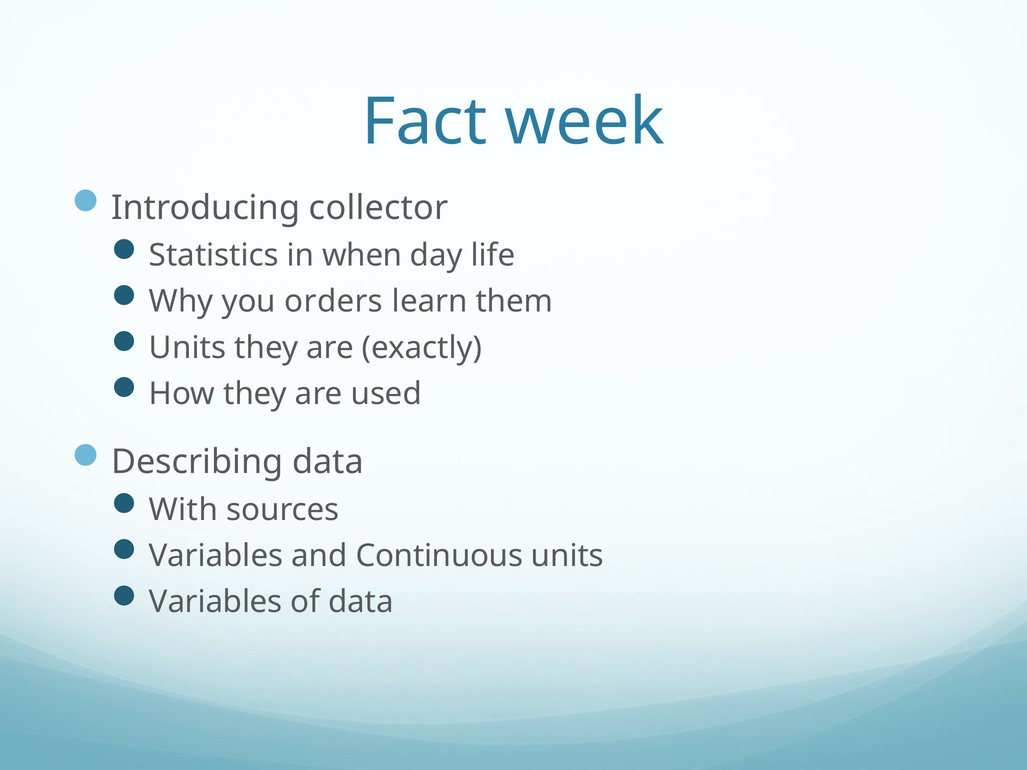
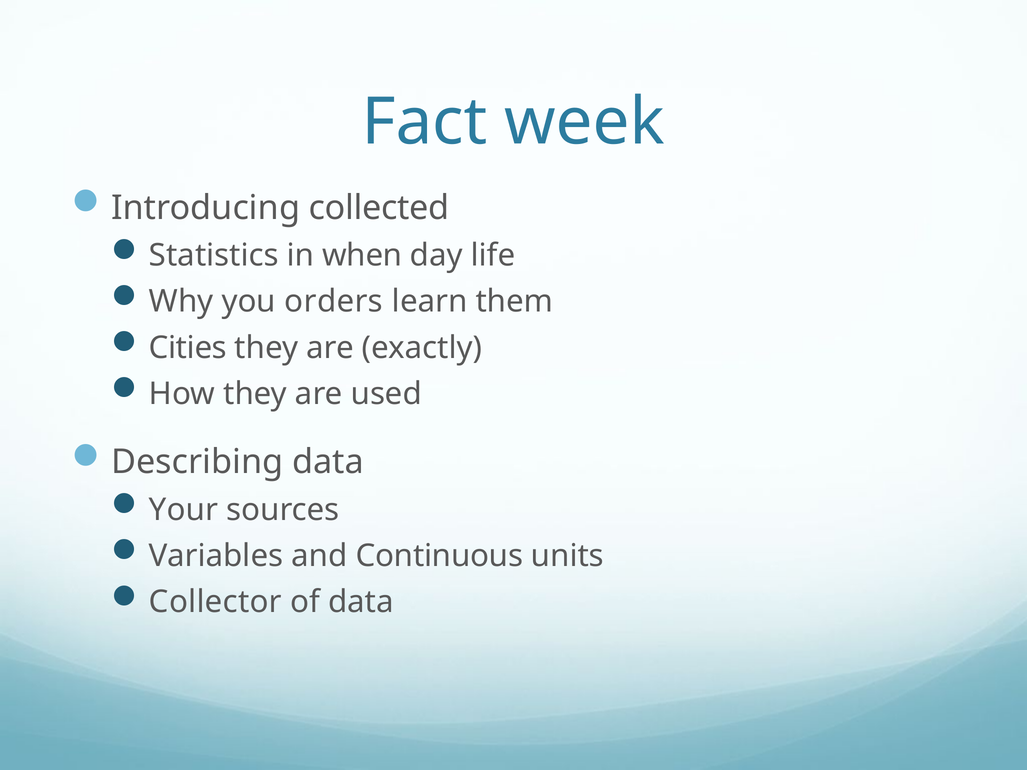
collector: collector -> collected
Units at (188, 348): Units -> Cities
With: With -> Your
Variables at (216, 602): Variables -> Collector
